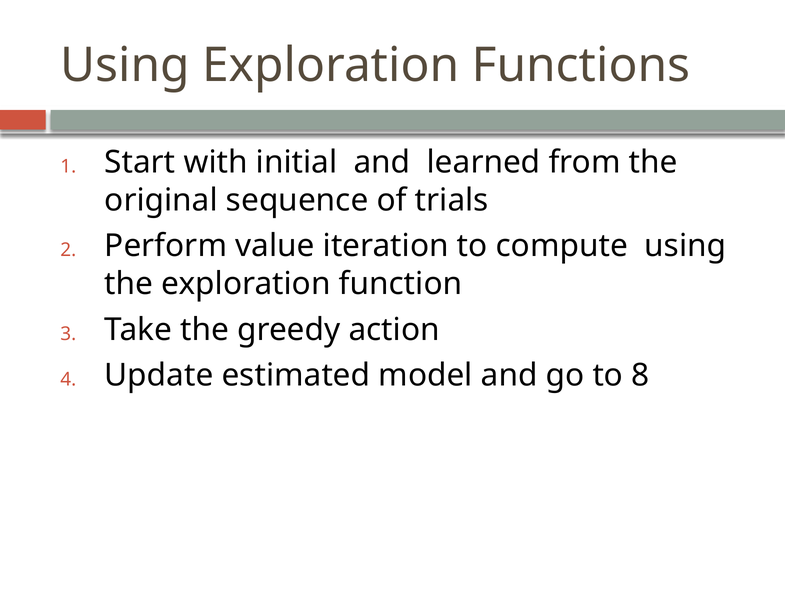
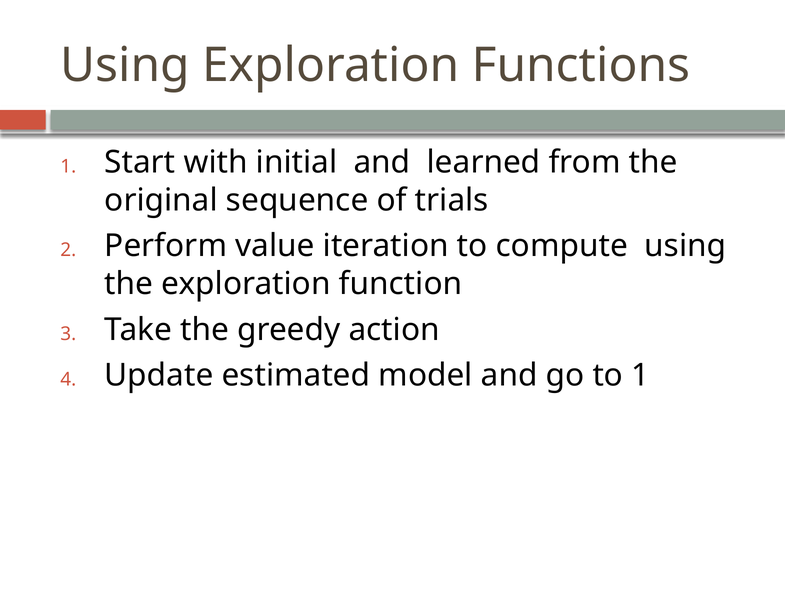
to 8: 8 -> 1
